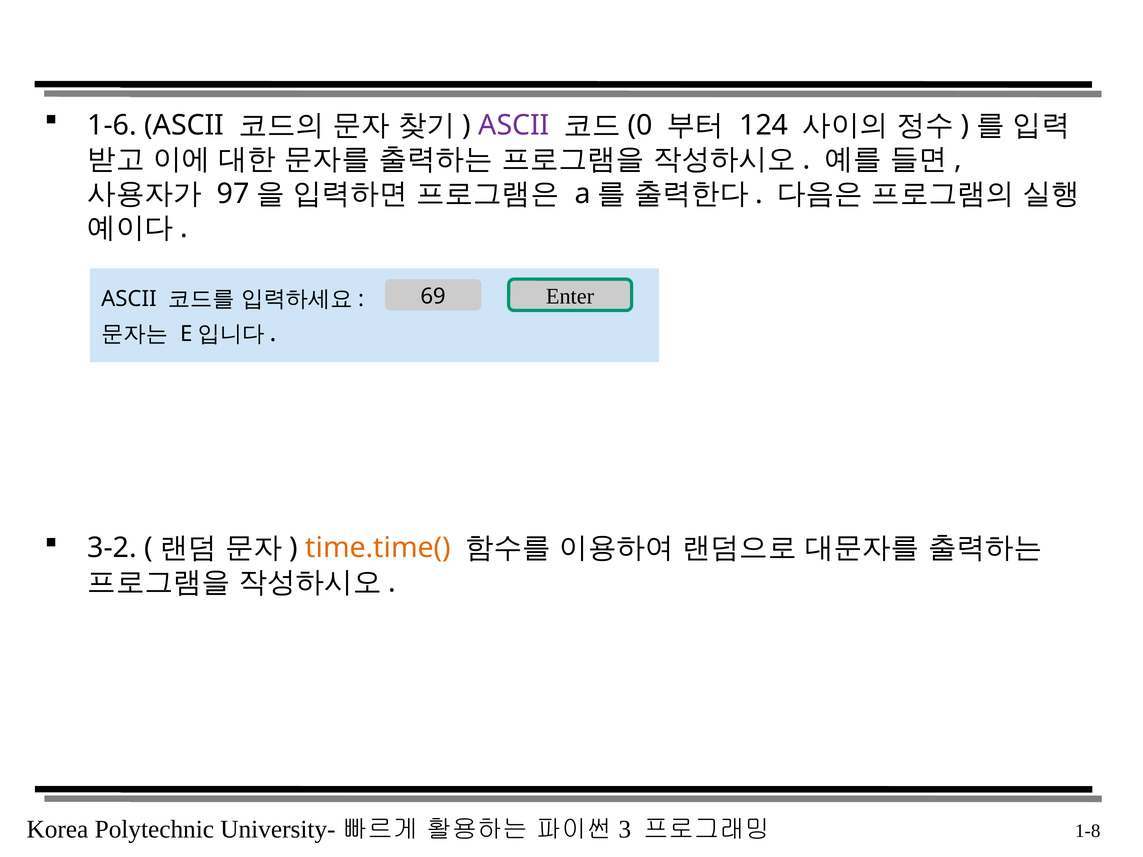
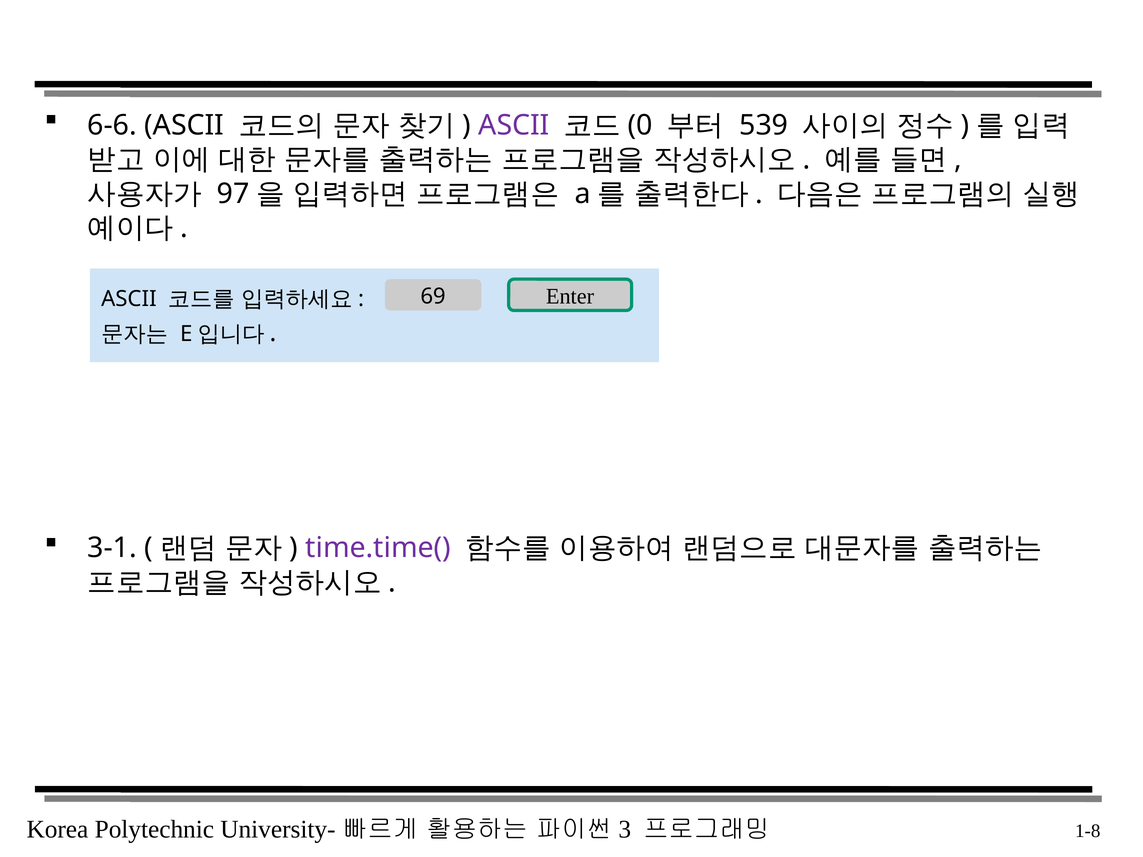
1-6: 1-6 -> 6-6
124: 124 -> 539
3-2: 3-2 -> 3-1
time.time( colour: orange -> purple
